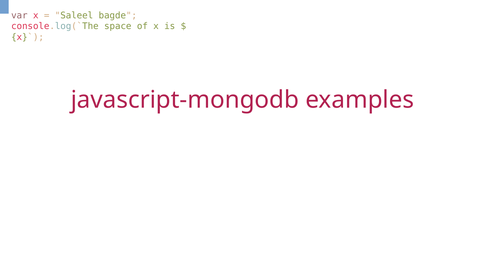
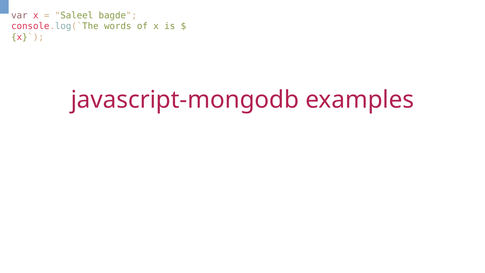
space: space -> words
